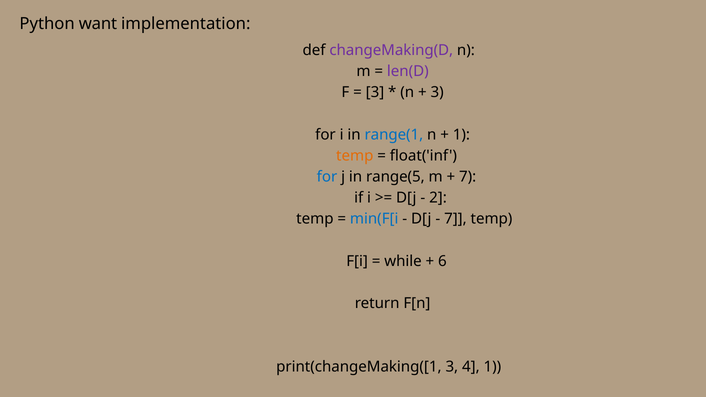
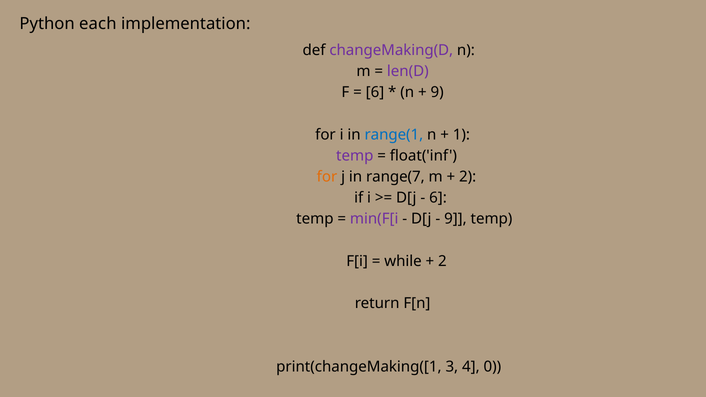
want: want -> each
3 at (375, 92): 3 -> 6
3 at (437, 92): 3 -> 9
temp at (355, 156) colour: orange -> purple
for at (327, 177) colour: blue -> orange
range(5: range(5 -> range(7
7 at (468, 177): 7 -> 2
2 at (438, 198): 2 -> 6
min(F[i colour: blue -> purple
7 at (455, 219): 7 -> 9
6 at (442, 261): 6 -> 2
4 1: 1 -> 0
